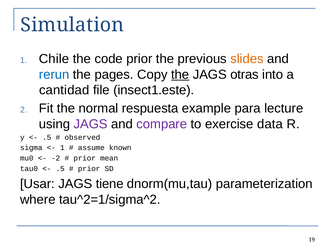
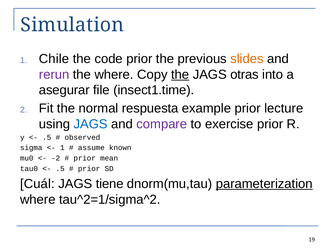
rerun colour: blue -> purple
the pages: pages -> where
cantidad: cantidad -> asegurar
insect1.este: insect1.este -> insect1.time
example para: para -> prior
JAGS at (91, 124) colour: purple -> blue
exercise data: data -> prior
Usar: Usar -> Cuál
parameterization underline: none -> present
